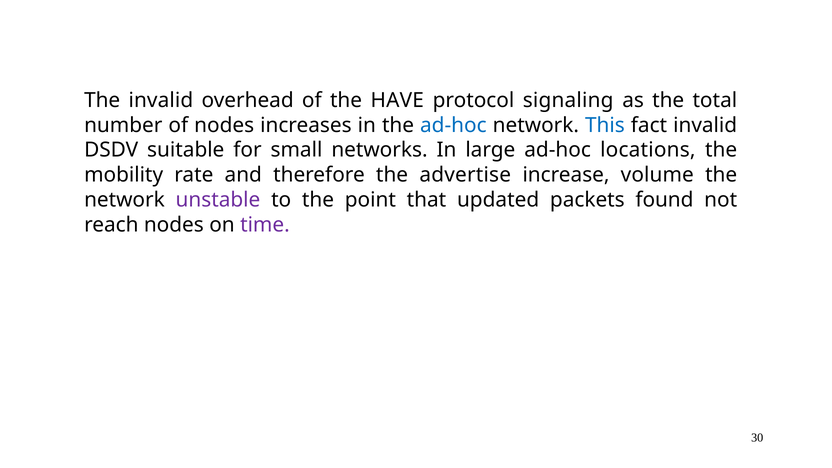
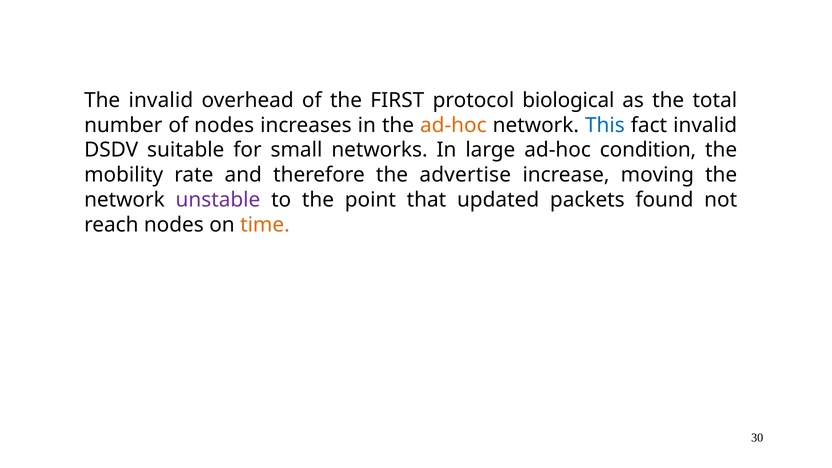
HAVE: HAVE -> FIRST
signaling: signaling -> biological
ad-hoc at (453, 125) colour: blue -> orange
locations: locations -> condition
volume: volume -> moving
time colour: purple -> orange
